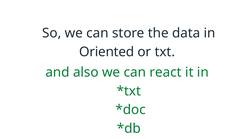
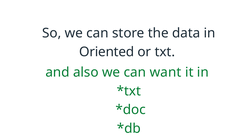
react: react -> want
